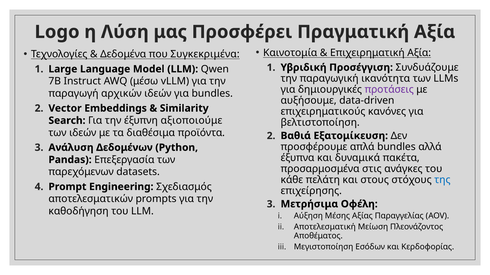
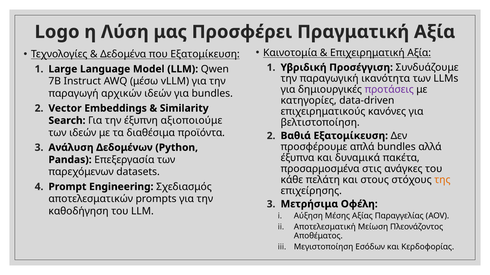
που Συγκεκριμένα: Συγκεκριμένα -> Εξατομίκευση
αυξήσουμε: αυξήσουμε -> κατηγορίες
της colour: blue -> orange
